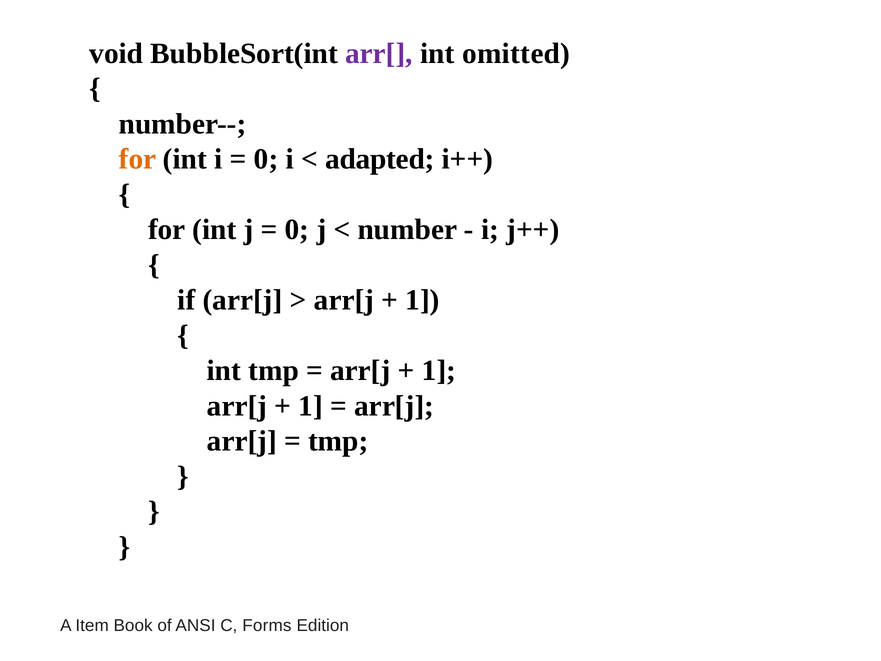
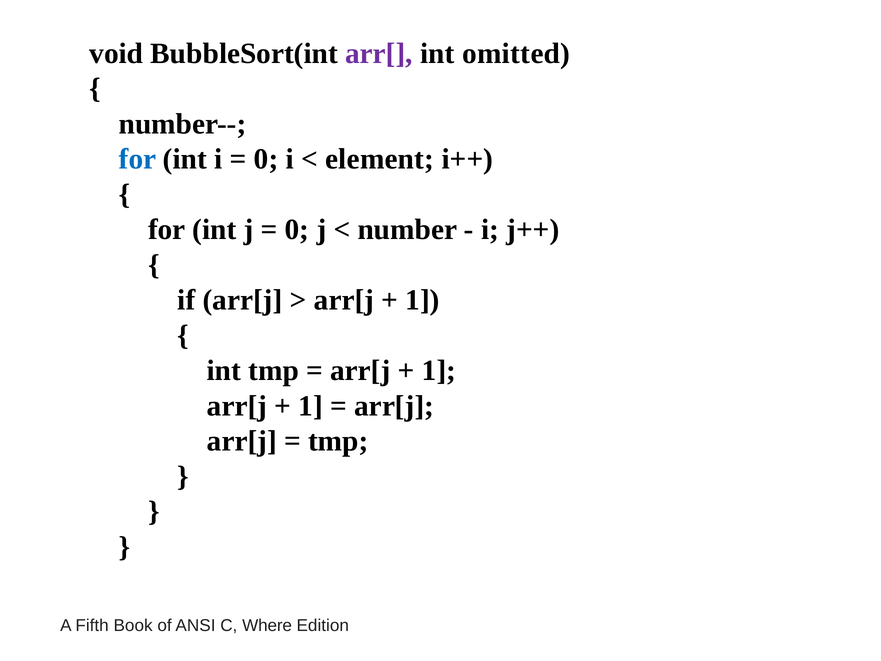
for at (137, 159) colour: orange -> blue
adapted: adapted -> element
Item: Item -> Fifth
Forms: Forms -> Where
